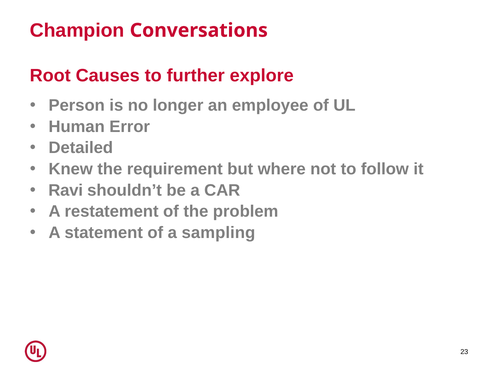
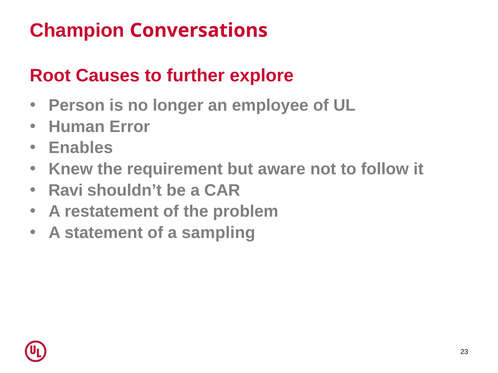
Detailed: Detailed -> Enables
where: where -> aware
